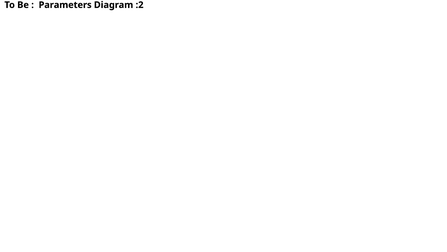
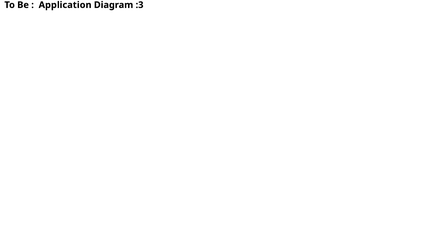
Parameters: Parameters -> Application
:2: :2 -> :3
